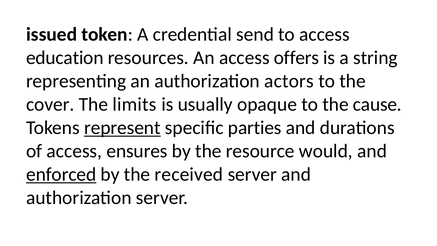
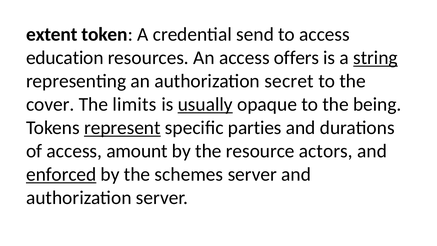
issued: issued -> extent
string underline: none -> present
actors: actors -> secret
usually underline: none -> present
cause: cause -> being
ensures: ensures -> amount
would: would -> actors
received: received -> schemes
